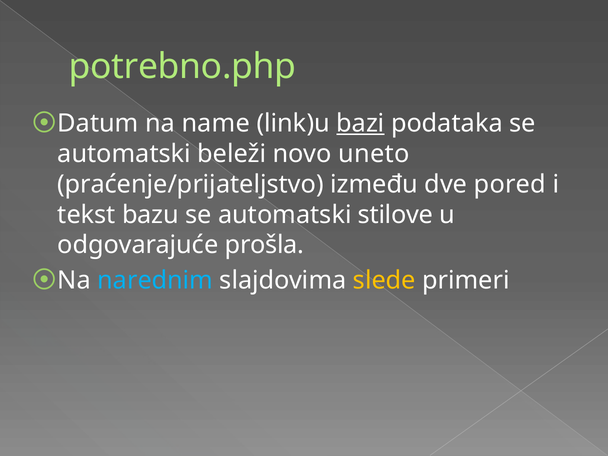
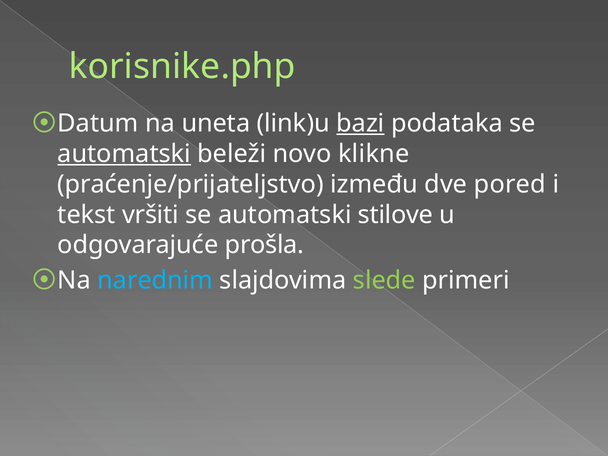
potrebno.php: potrebno.php -> korisnike.php
name: name -> uneta
automatski at (124, 154) underline: none -> present
uneto: uneto -> klikne
bazu: bazu -> vršiti
slede colour: yellow -> light green
